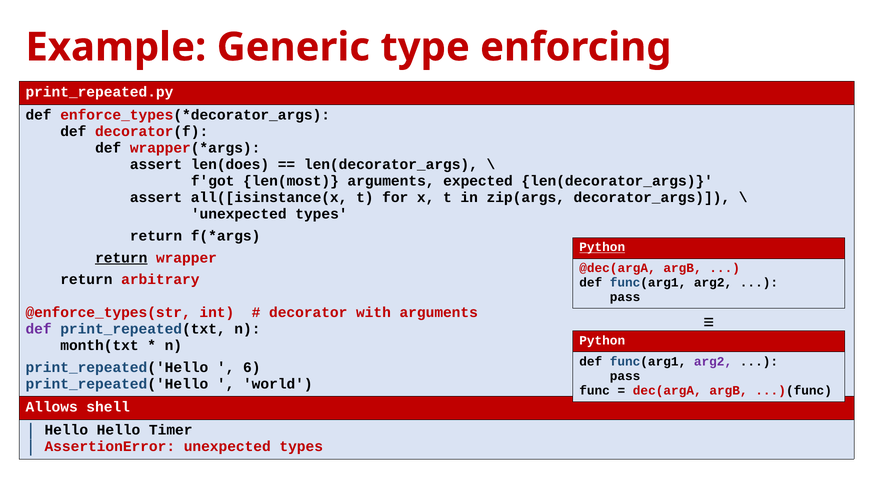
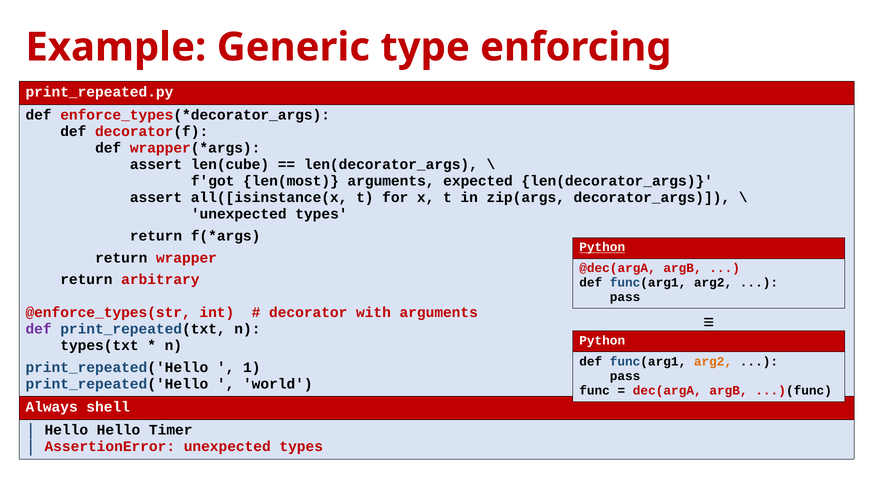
len(does: len(does -> len(cube
return at (121, 258) underline: present -> none
month(txt: month(txt -> types(txt
arg2 at (713, 362) colour: purple -> orange
6: 6 -> 1
Allows: Allows -> Always
